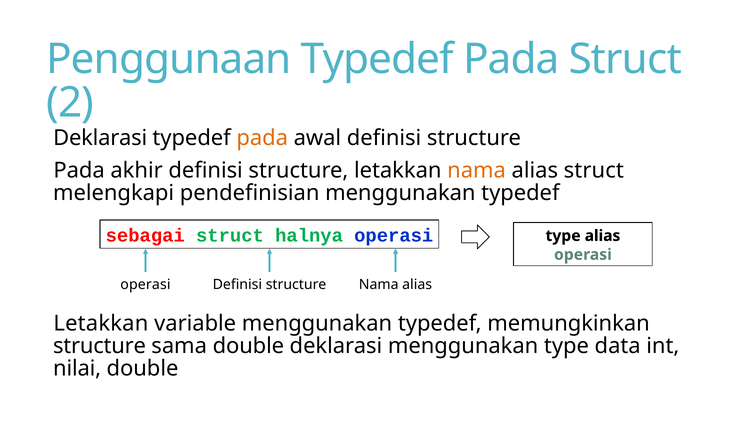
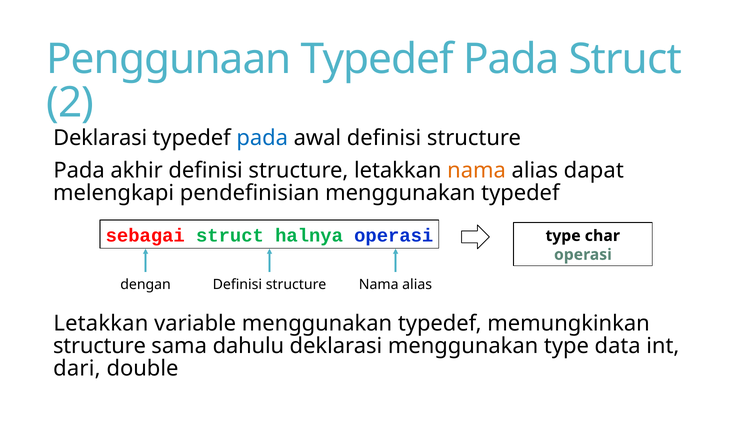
pada at (262, 138) colour: orange -> blue
alias struct: struct -> dapat
type alias: alias -> char
operasi at (145, 284): operasi -> dengan
sama double: double -> dahulu
nilai: nilai -> dari
